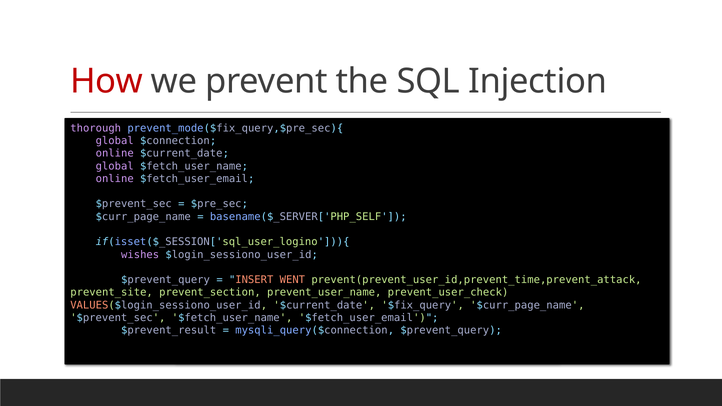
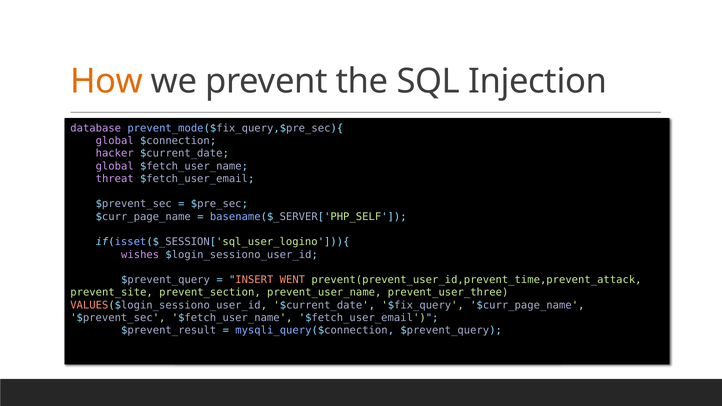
How colour: red -> orange
thorough: thorough -> database
online at (115, 153): online -> hacker
online at (115, 179): online -> threat
prevent_user_check: prevent_user_check -> prevent_user_three
